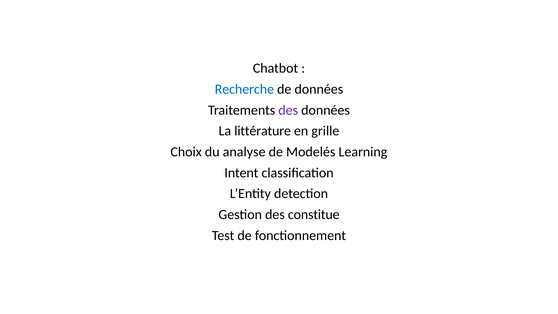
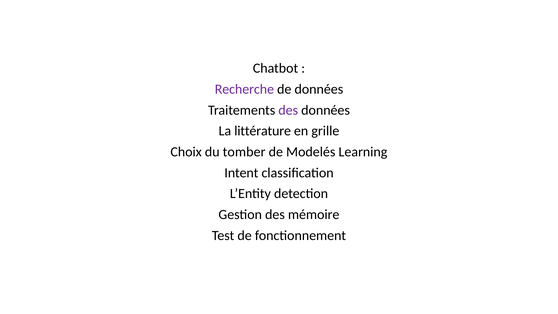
Recherche colour: blue -> purple
analyse: analyse -> tomber
constitue: constitue -> mémoire
